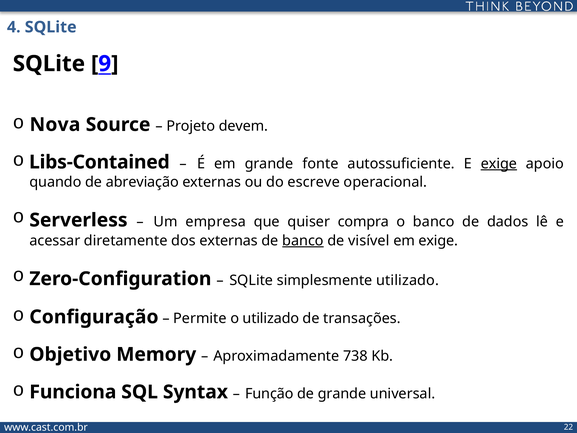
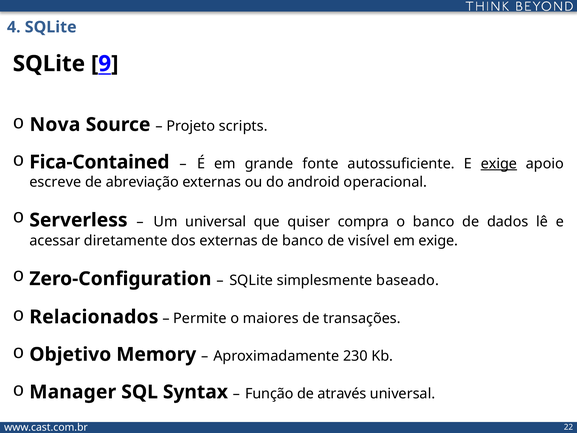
devem: devem -> scripts
Libs-Contained: Libs-Contained -> Fica-Contained
quando: quando -> escreve
escreve: escreve -> android
Um empresa: empresa -> universal
banco at (303, 240) underline: present -> none
simplesmente utilizado: utilizado -> baseado
Configuração: Configuração -> Relacionados
o utilizado: utilizado -> maiores
738: 738 -> 230
Funciona: Funciona -> Manager
de grande: grande -> através
